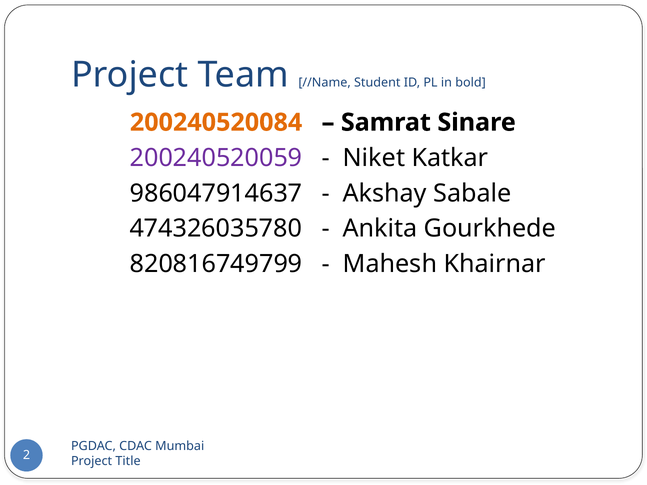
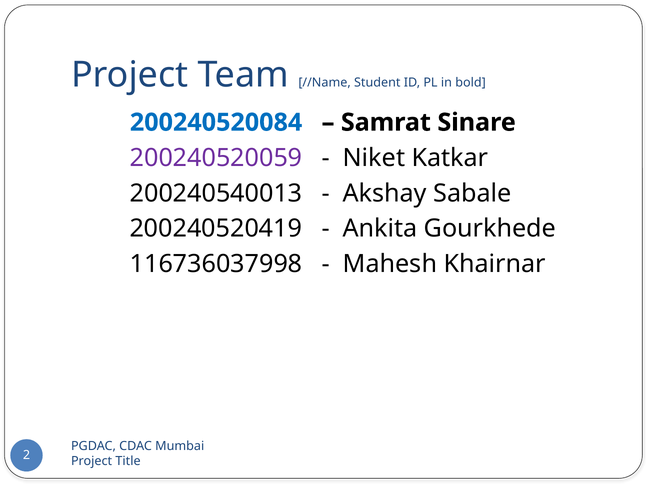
200240520084 colour: orange -> blue
986047914637: 986047914637 -> 200240540013
474326035780: 474326035780 -> 200240520419
820816749799: 820816749799 -> 116736037998
